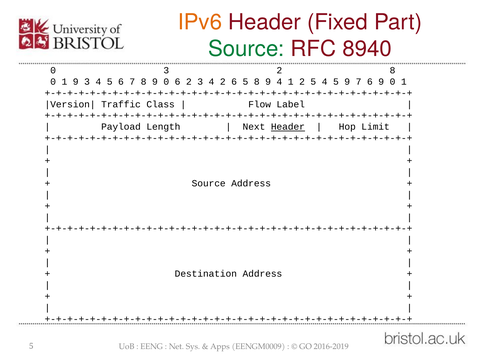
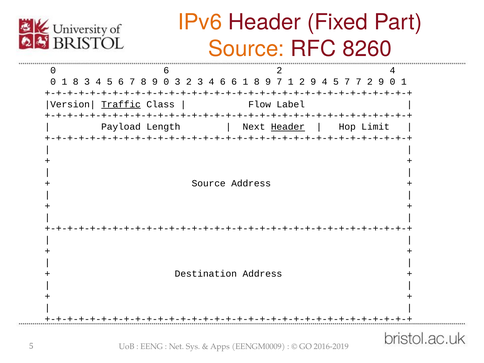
Source at (246, 49) colour: green -> orange
8940: 8940 -> 8260
0 3: 3 -> 6
2 8: 8 -> 4
0 1 9: 9 -> 8
0 6: 6 -> 3
4 2: 2 -> 6
6 5: 5 -> 1
9 4: 4 -> 7
1 2 5: 5 -> 9
5 9: 9 -> 7
7 6: 6 -> 2
Traffic underline: none -> present
